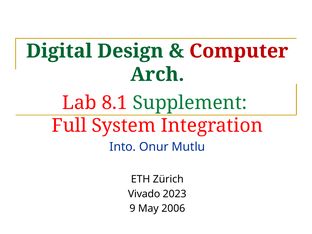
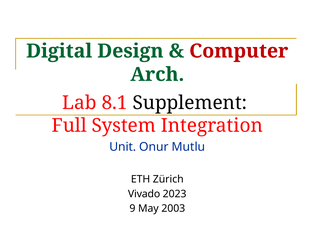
Supplement colour: green -> black
Into: Into -> Unit
2006: 2006 -> 2003
